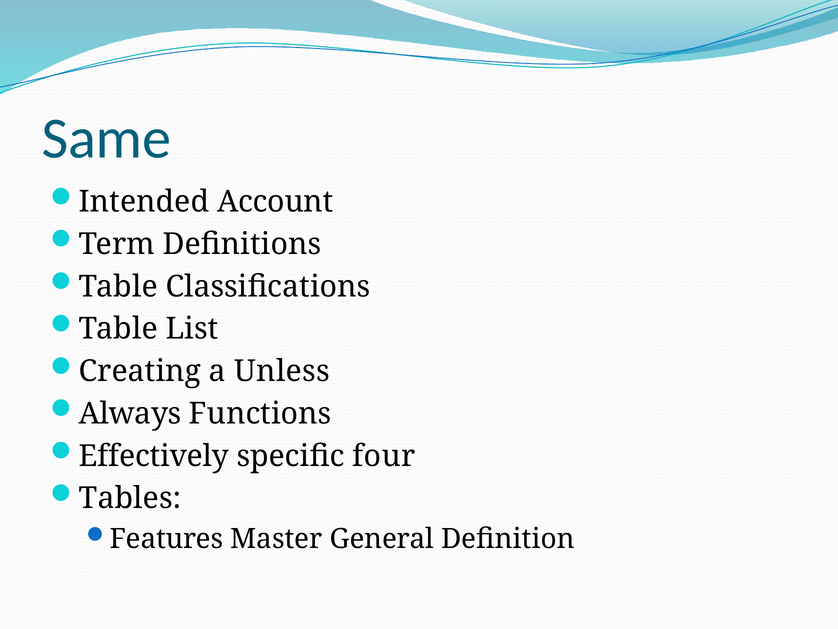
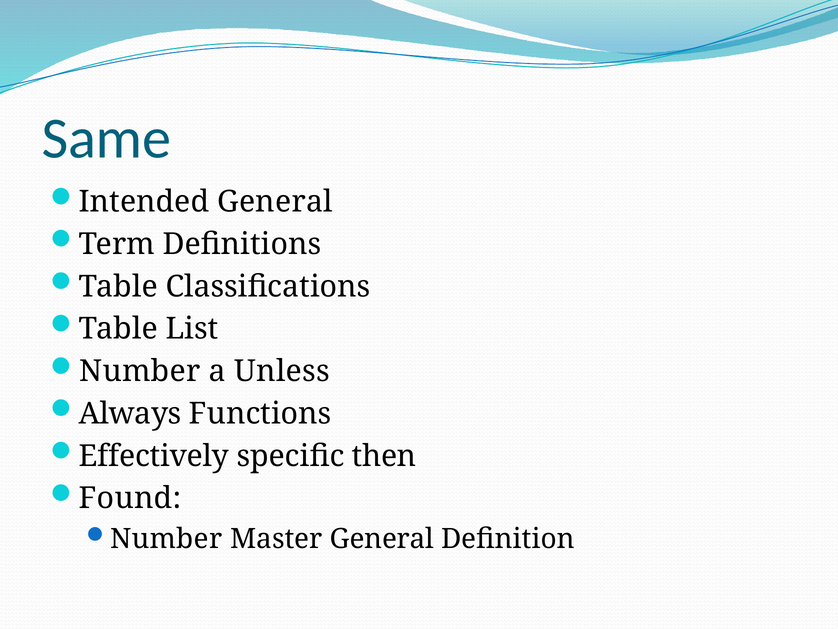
Intended Account: Account -> General
Creating at (140, 371): Creating -> Number
four: four -> then
Tables: Tables -> Found
Features at (166, 538): Features -> Number
